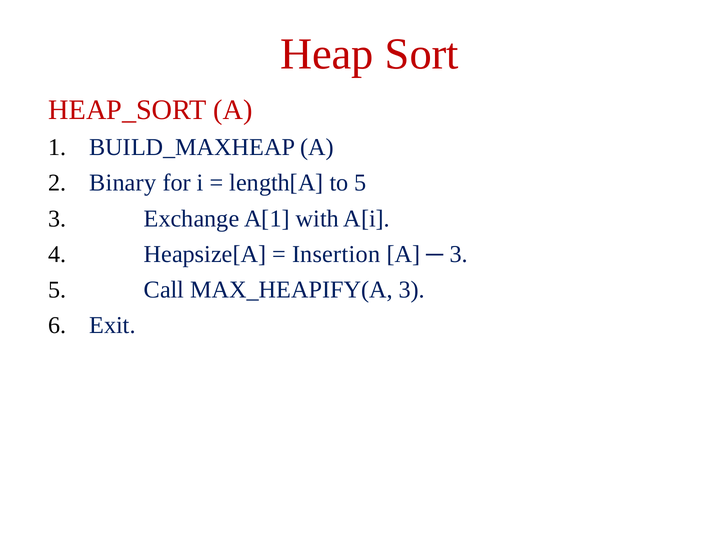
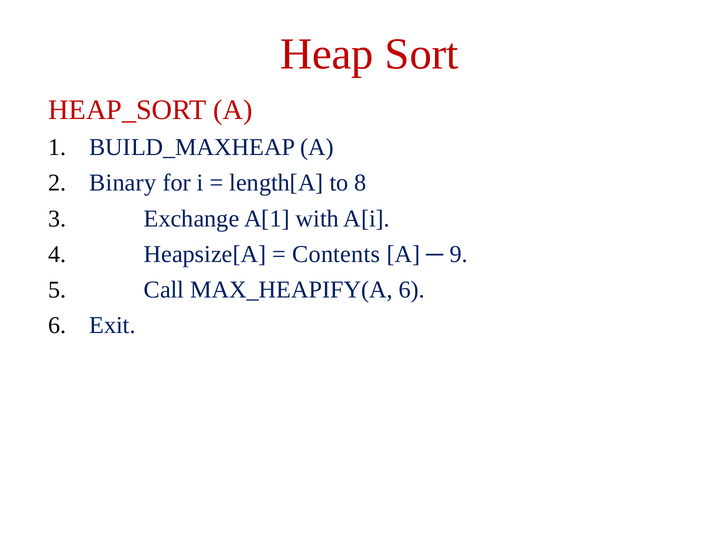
to 5: 5 -> 8
Insertion: Insertion -> Contents
3 at (459, 254): 3 -> 9
MAX_HEAPIFY(A 3: 3 -> 6
